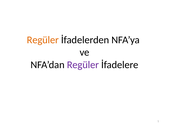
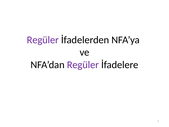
Regüler at (43, 40) colour: orange -> purple
